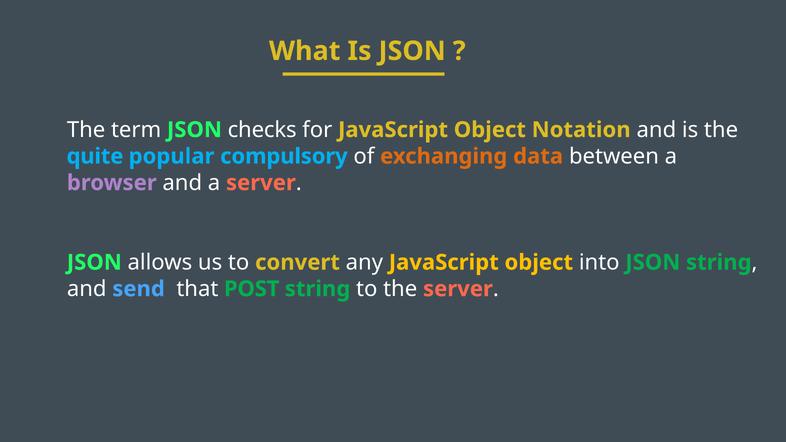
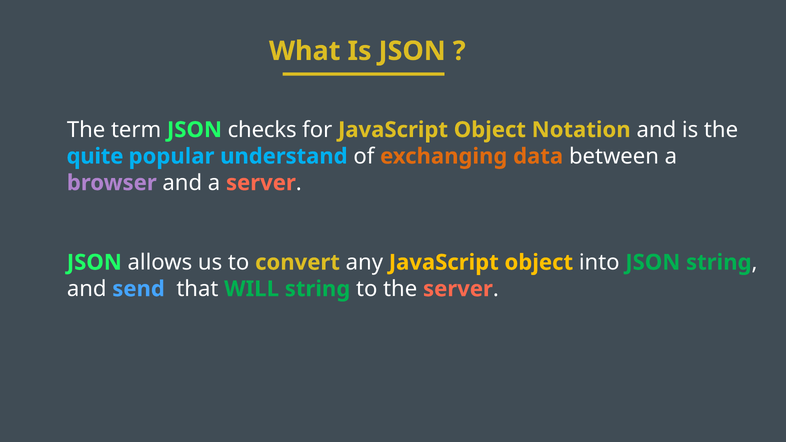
compulsory: compulsory -> understand
POST: POST -> WILL
